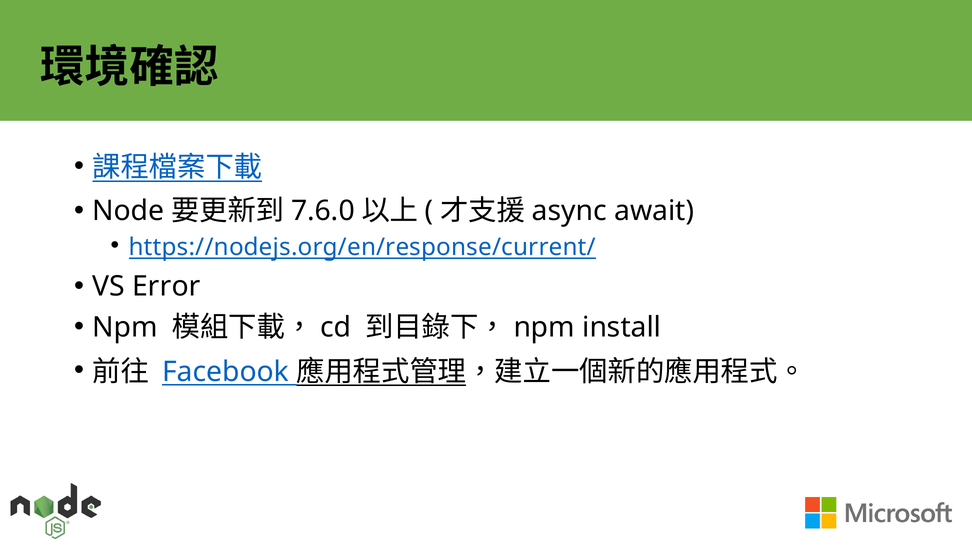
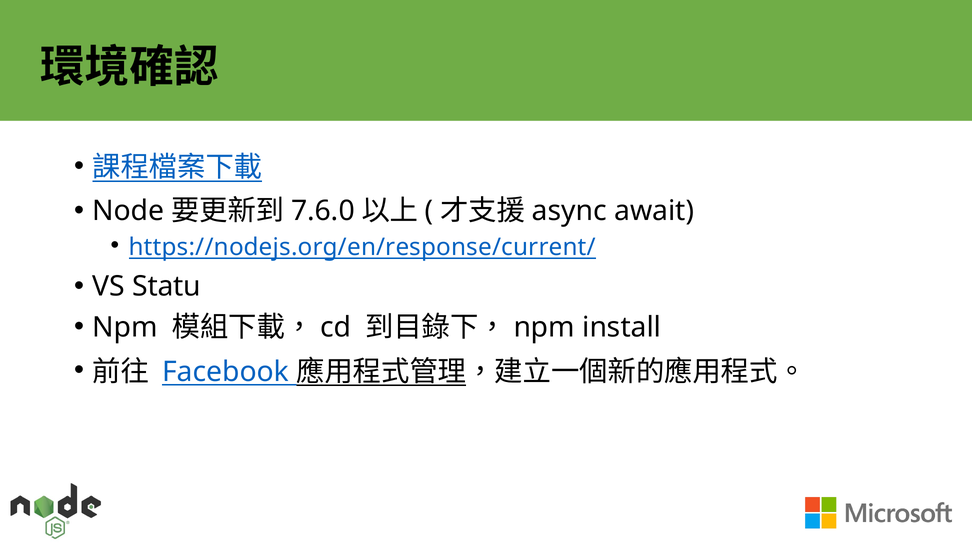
Error: Error -> Statu
